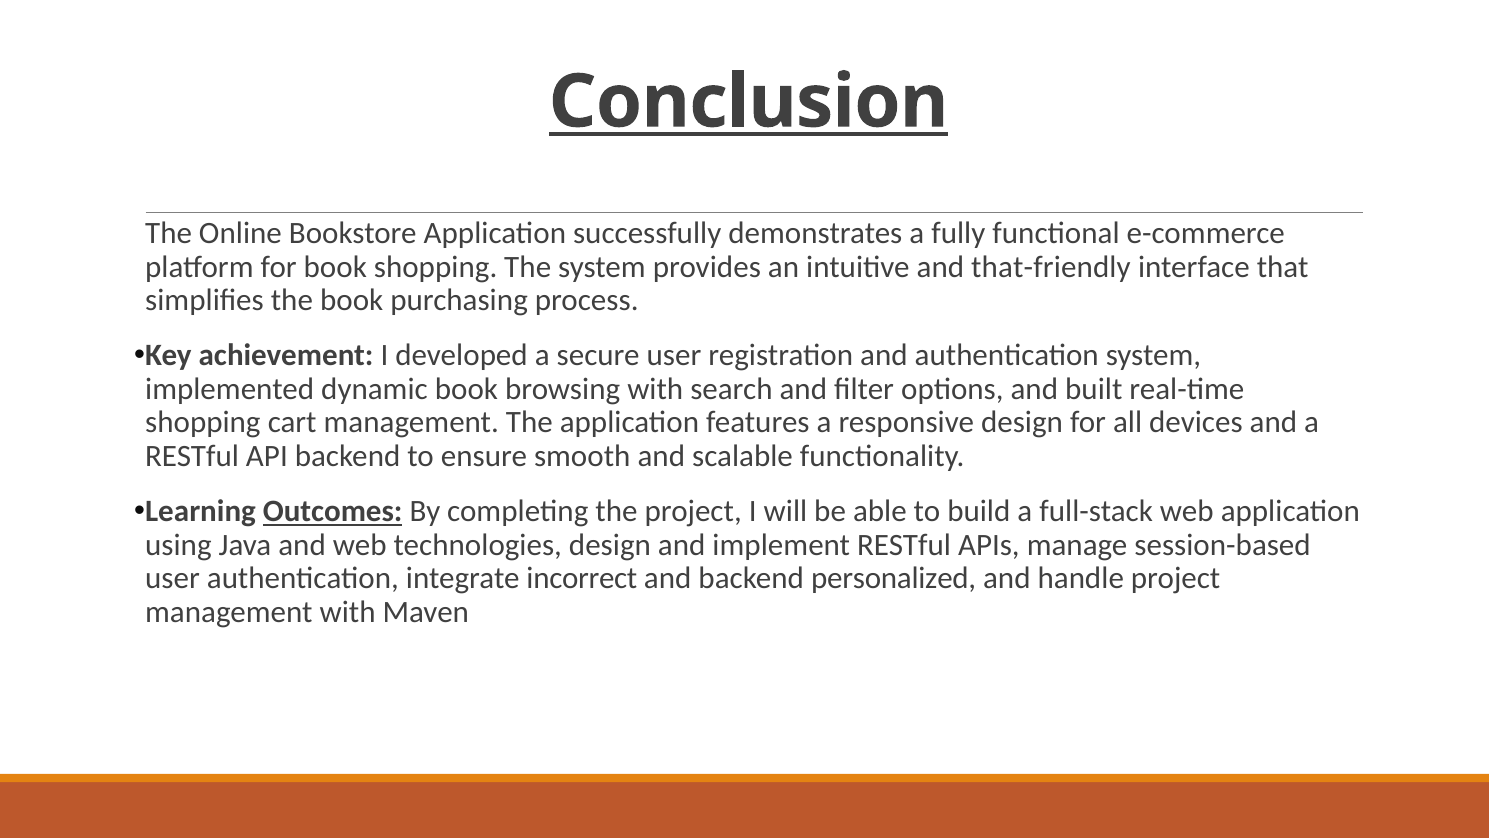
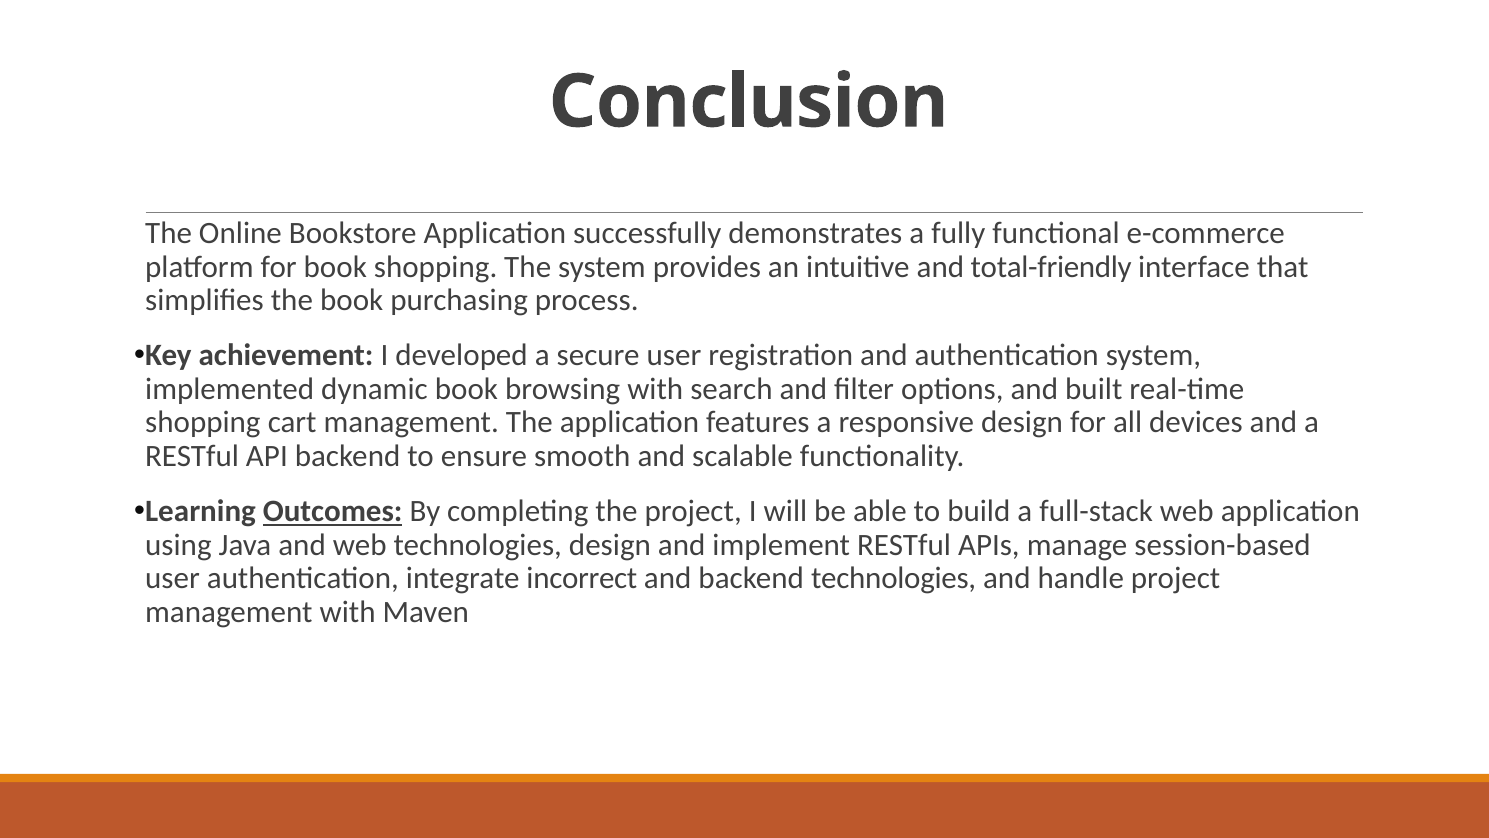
Conclusion underline: present -> none
that-friendly: that-friendly -> total-friendly
backend personalized: personalized -> technologies
